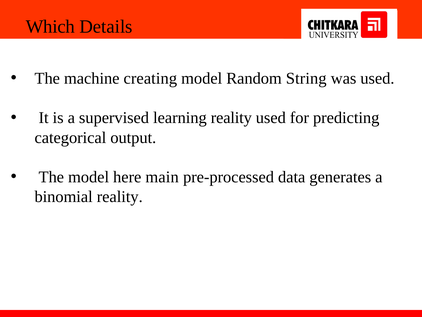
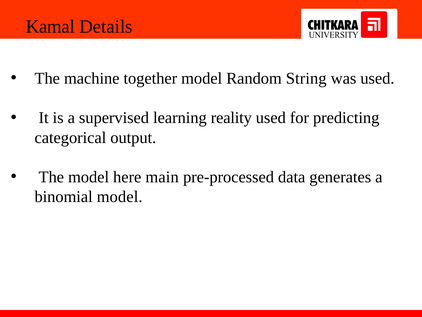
Which: Which -> Kamal
creating: creating -> together
binomial reality: reality -> model
